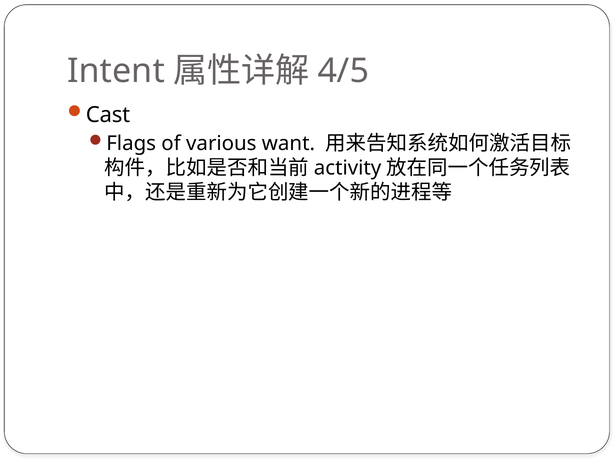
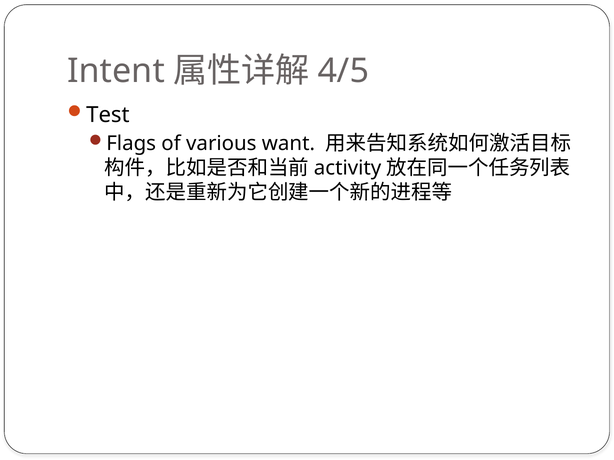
Cast: Cast -> Test
